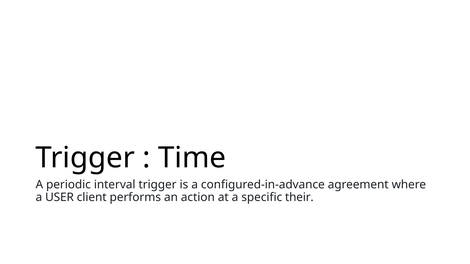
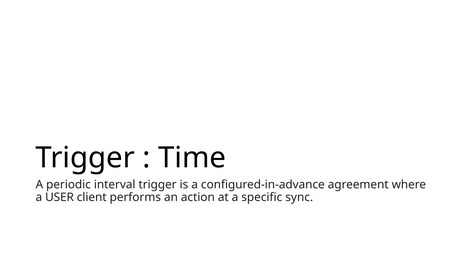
their: their -> sync
